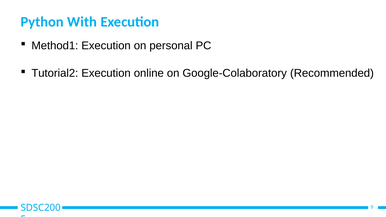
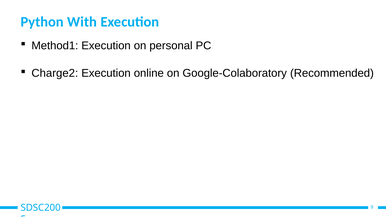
Tutorial2: Tutorial2 -> Charge2
